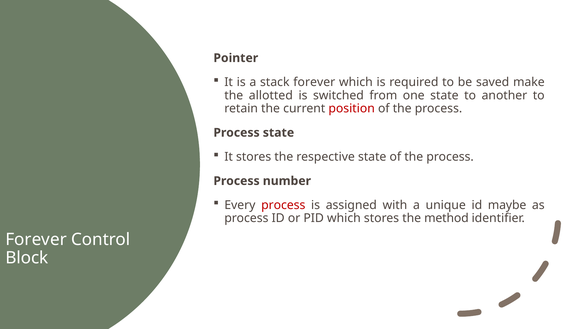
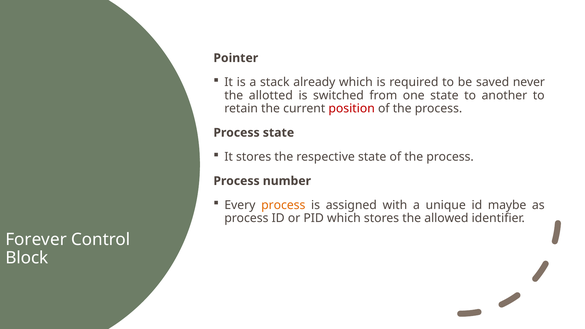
stack forever: forever -> already
make: make -> never
process at (283, 205) colour: red -> orange
method: method -> allowed
